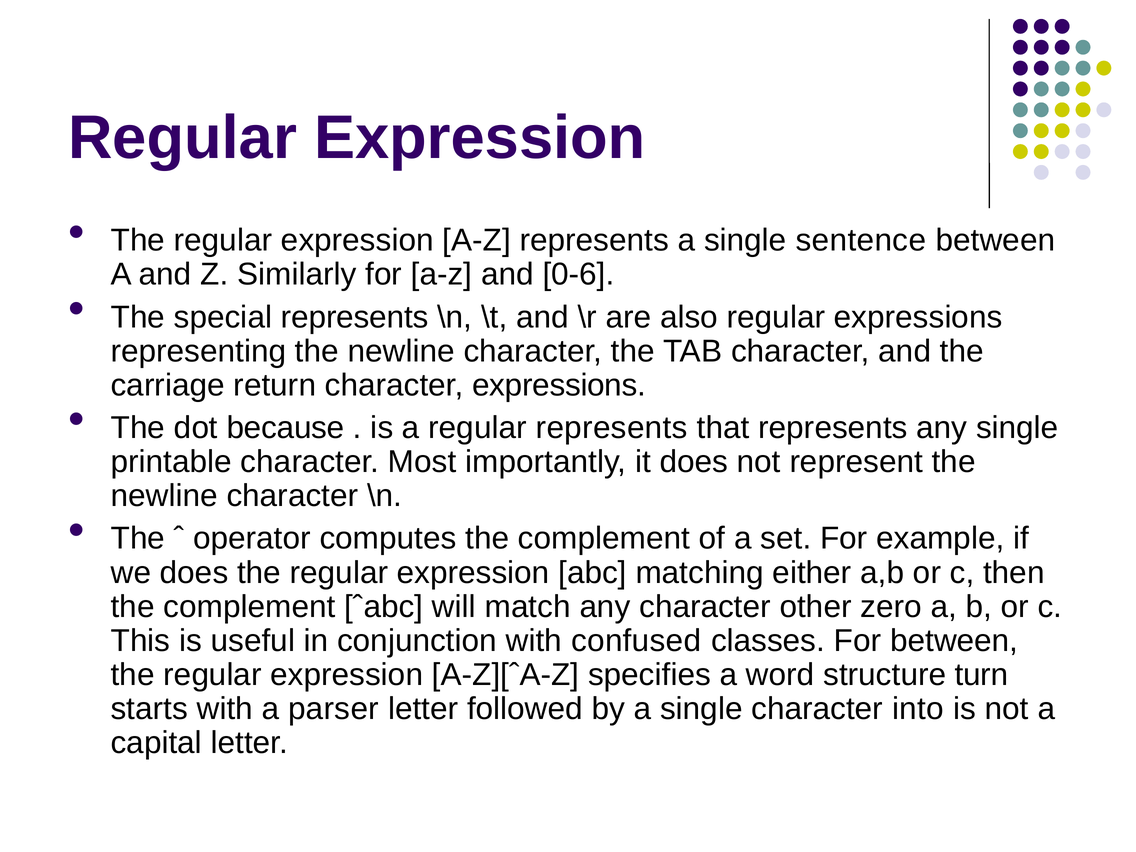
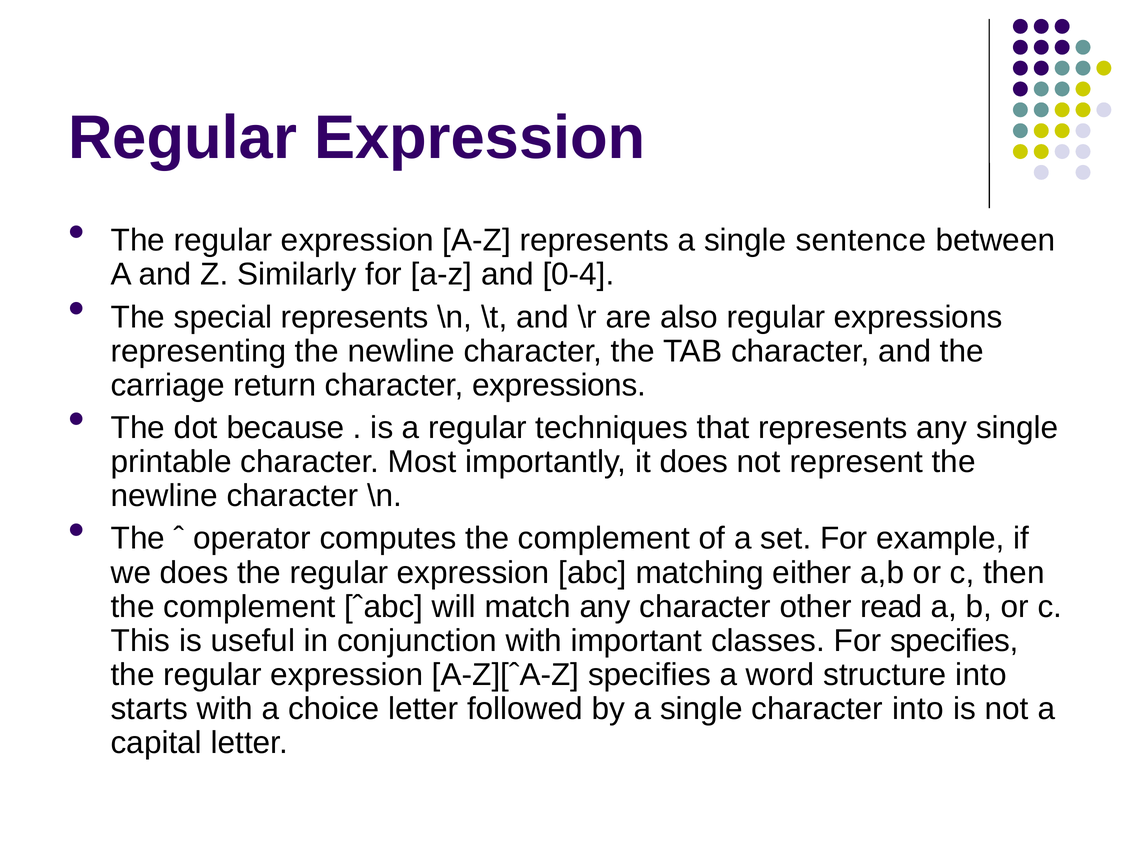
0-6: 0-6 -> 0-4
regular represents: represents -> techniques
zero: zero -> read
confused: confused -> important
For between: between -> specifies
structure turn: turn -> into
parser: parser -> choice
